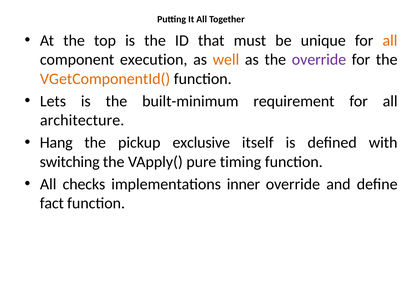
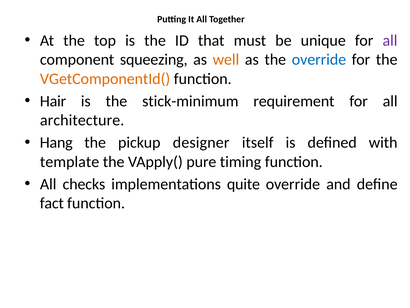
all at (390, 41) colour: orange -> purple
execution: execution -> squeezing
override at (319, 60) colour: purple -> blue
Lets: Lets -> Hair
built-minimum: built-minimum -> stick-minimum
exclusive: exclusive -> designer
switching: switching -> template
inner: inner -> quite
